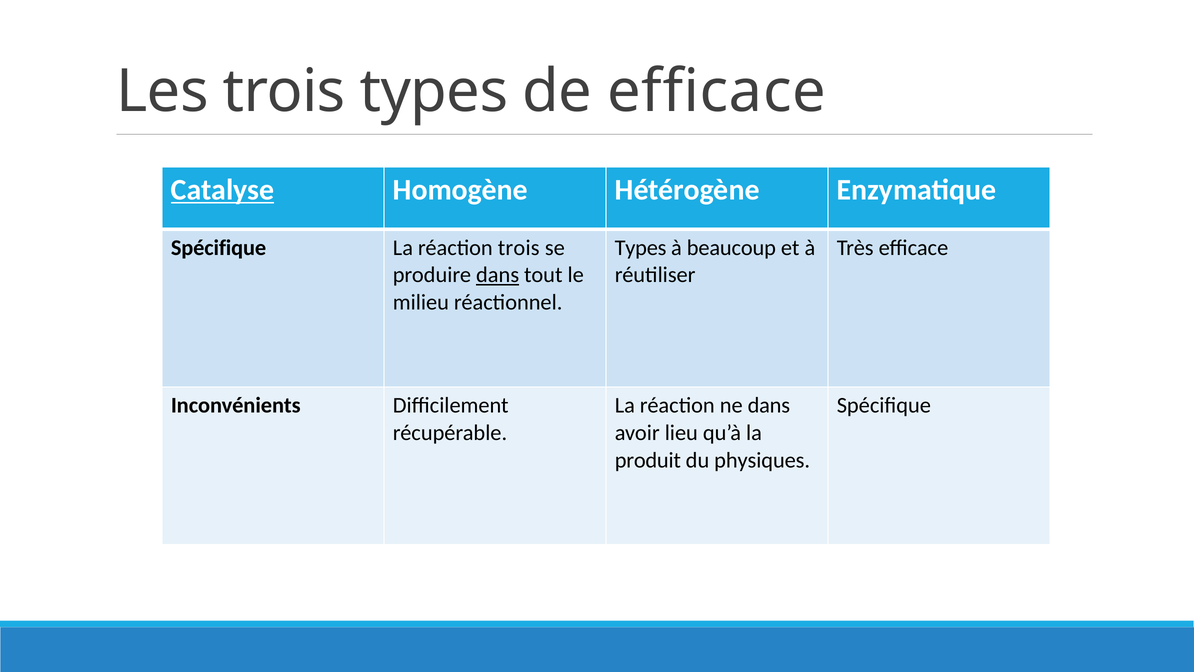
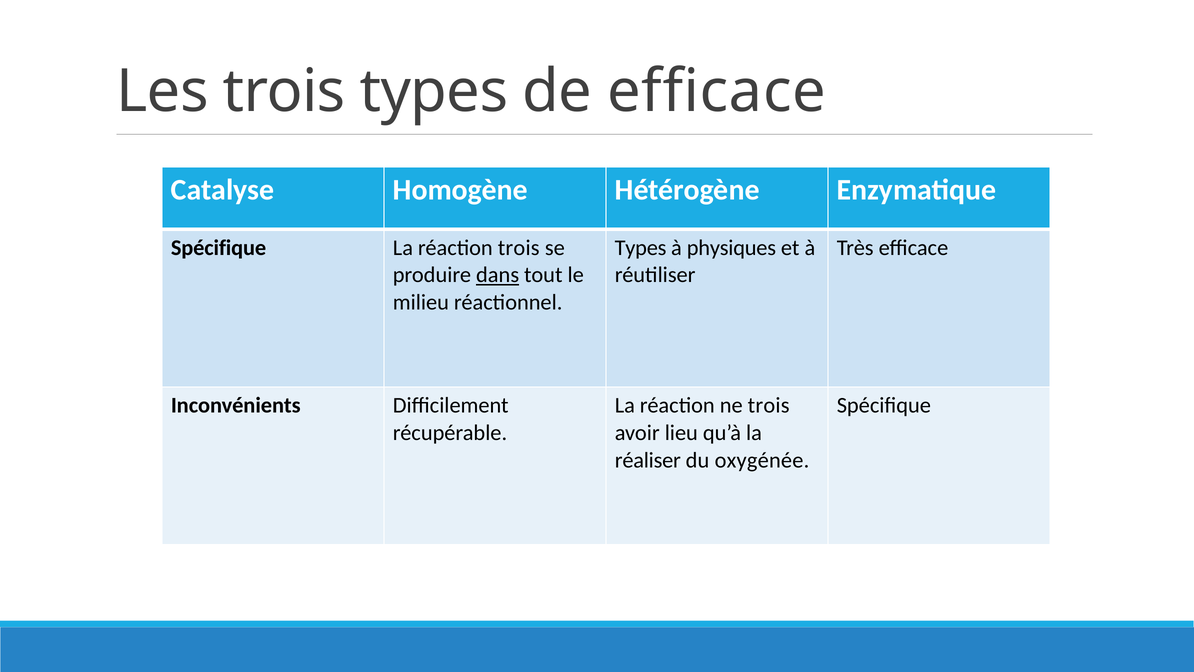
Catalyse underline: present -> none
beaucoup: beaucoup -> physiques
ne dans: dans -> trois
produit: produit -> réaliser
physiques: physiques -> oxygénée
